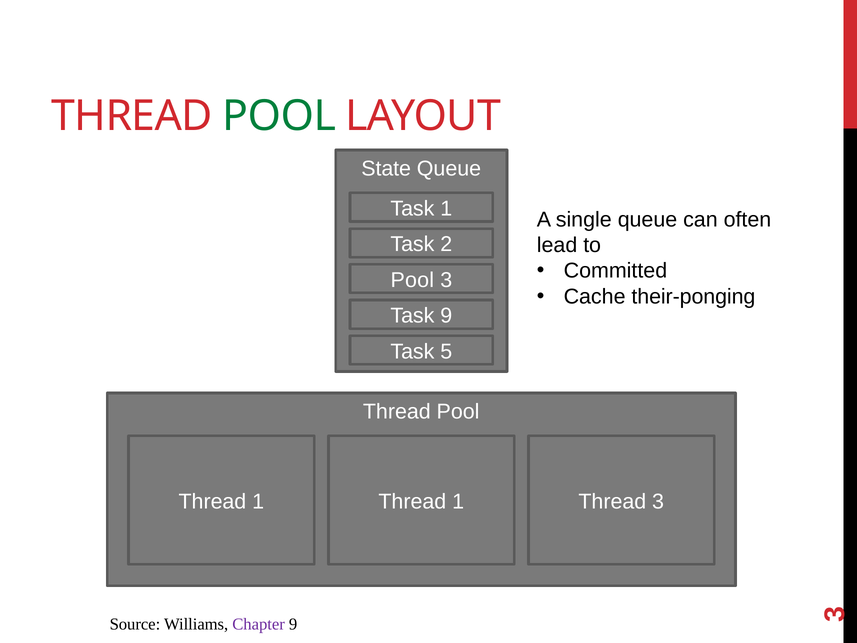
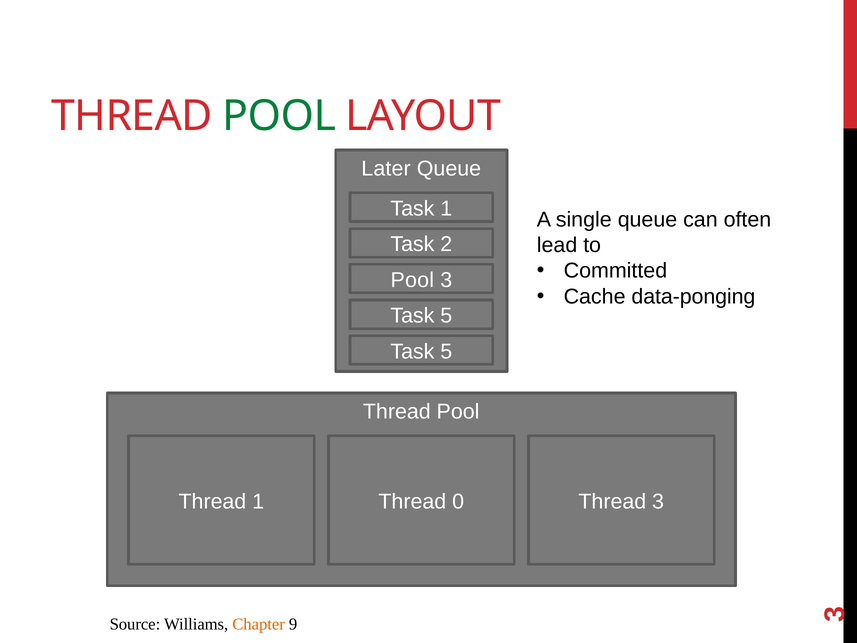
State: State -> Later
their-ponging: their-ponging -> data-ponging
9 at (446, 316): 9 -> 5
1 Thread 1: 1 -> 0
Chapter colour: purple -> orange
